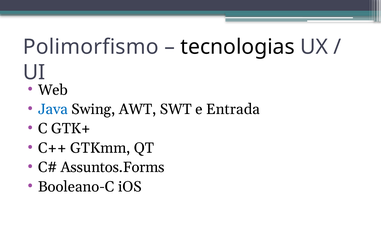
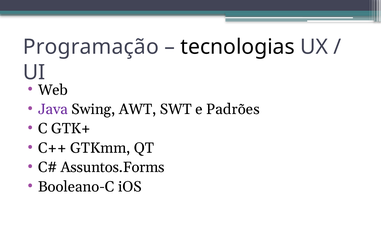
Polimorfismo: Polimorfismo -> Programação
Java colour: blue -> purple
Entrada: Entrada -> Padrões
